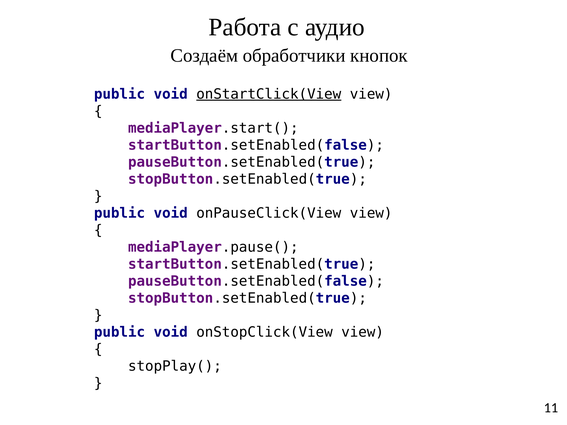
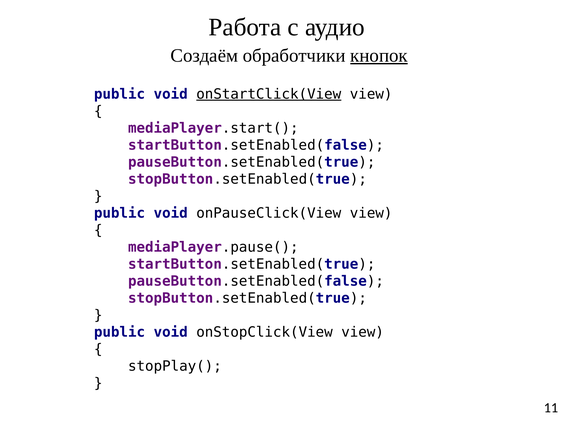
кнопок underline: none -> present
